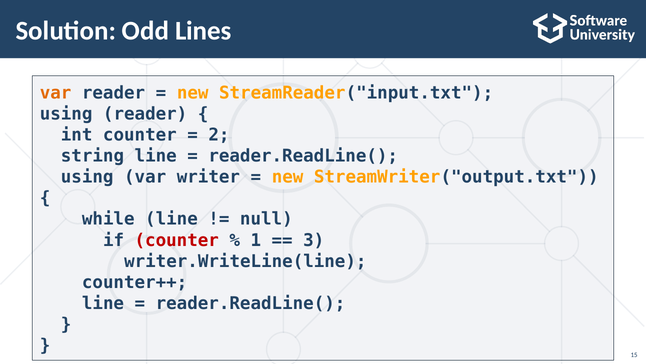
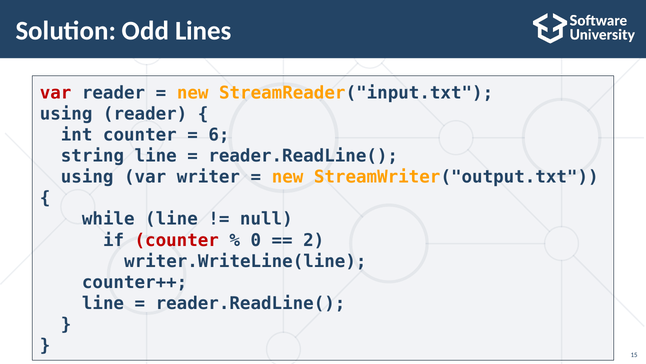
var at (56, 93) colour: orange -> red
2: 2 -> 6
1: 1 -> 0
3: 3 -> 2
